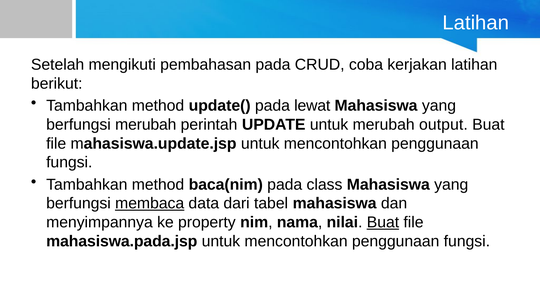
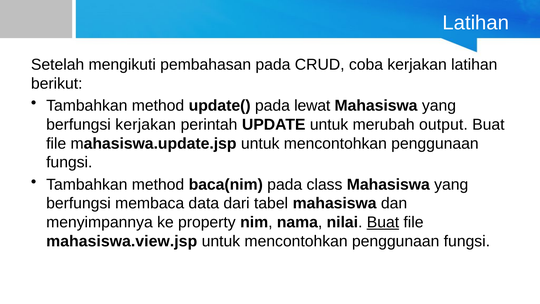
berfungsi merubah: merubah -> kerjakan
membaca underline: present -> none
mahasiswa.pada.jsp: mahasiswa.pada.jsp -> mahasiswa.view.jsp
